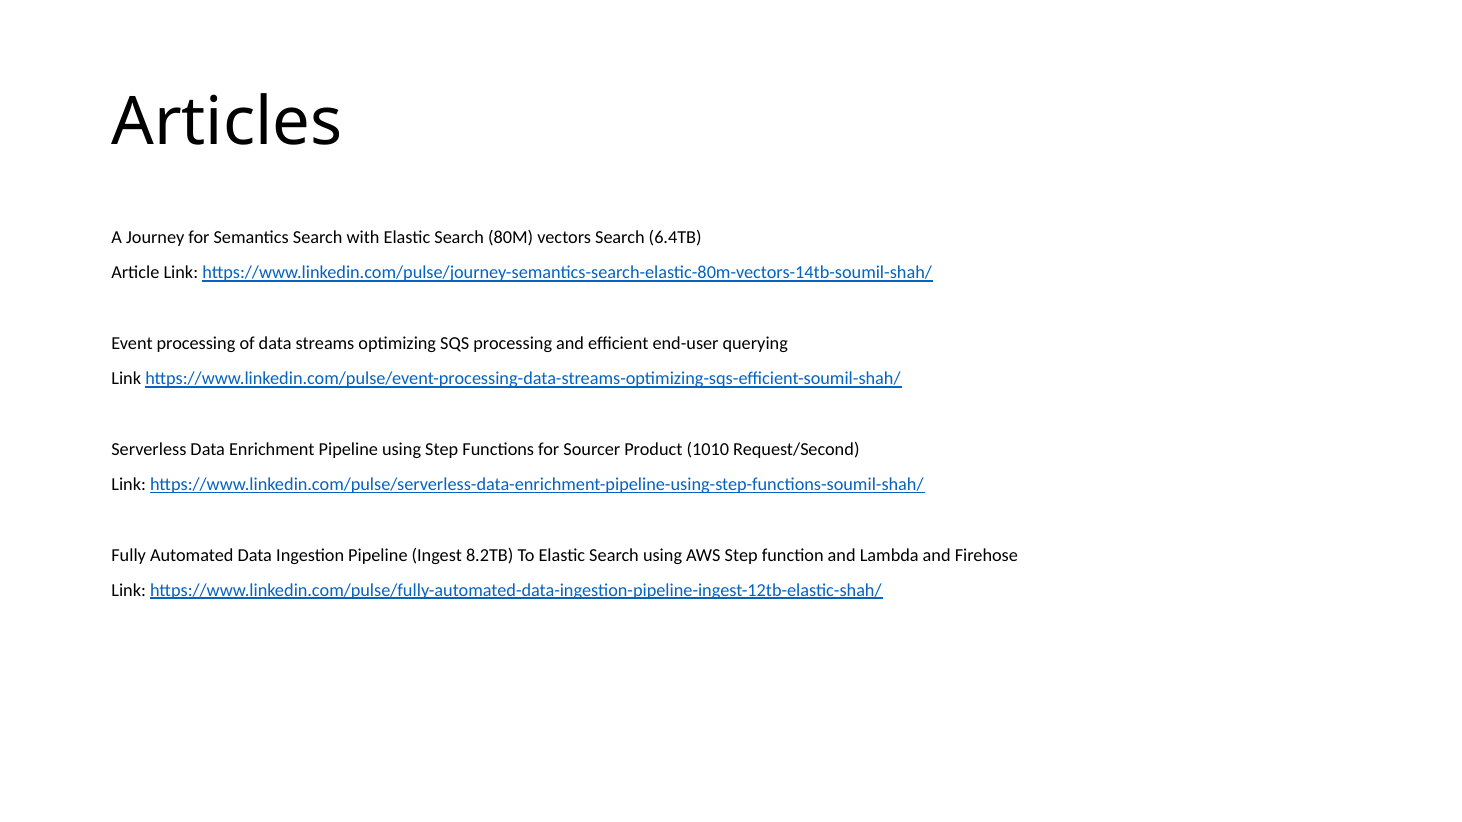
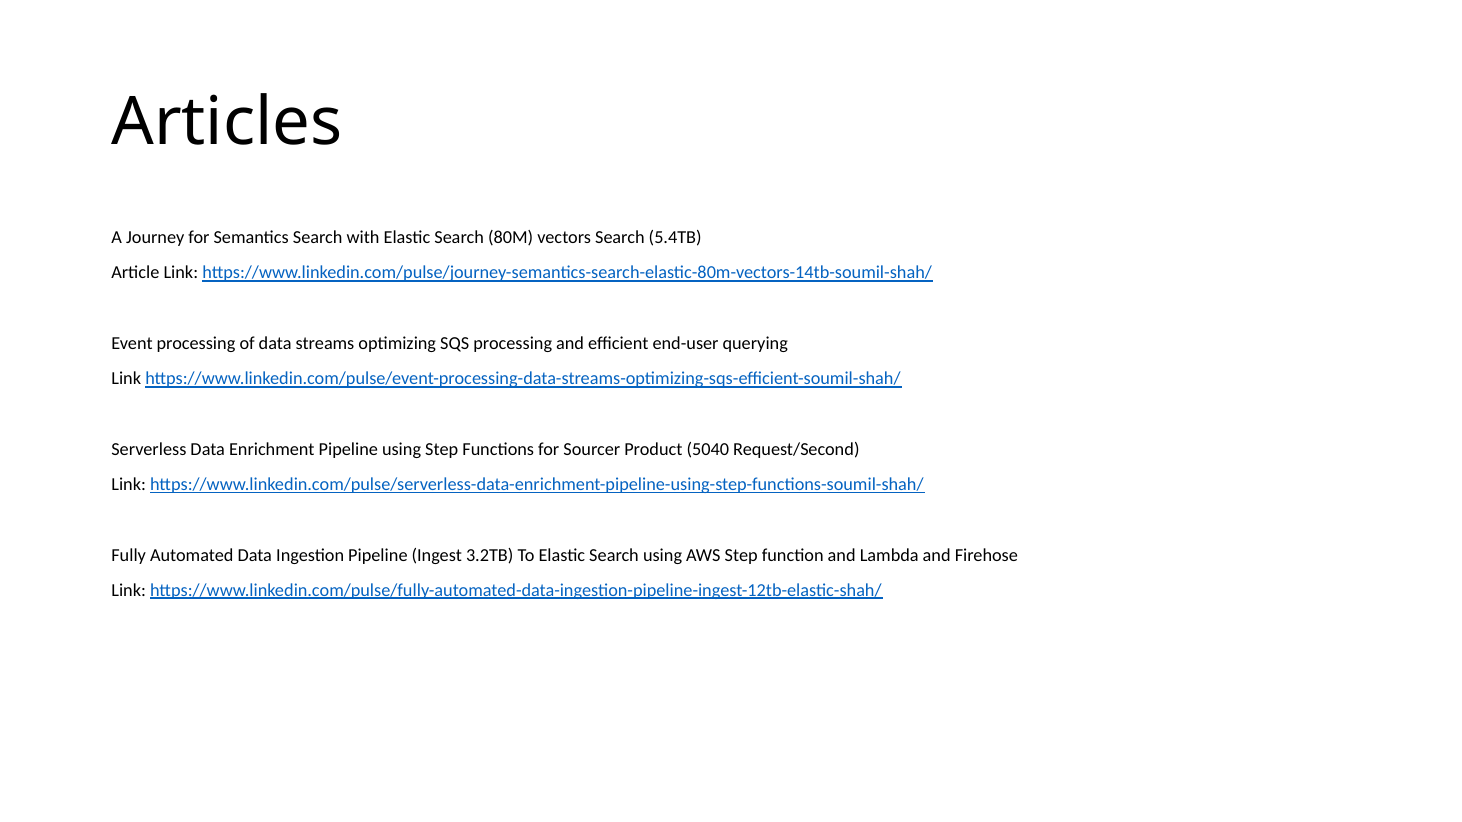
6.4TB: 6.4TB -> 5.4TB
1010: 1010 -> 5040
8.2TB: 8.2TB -> 3.2TB
